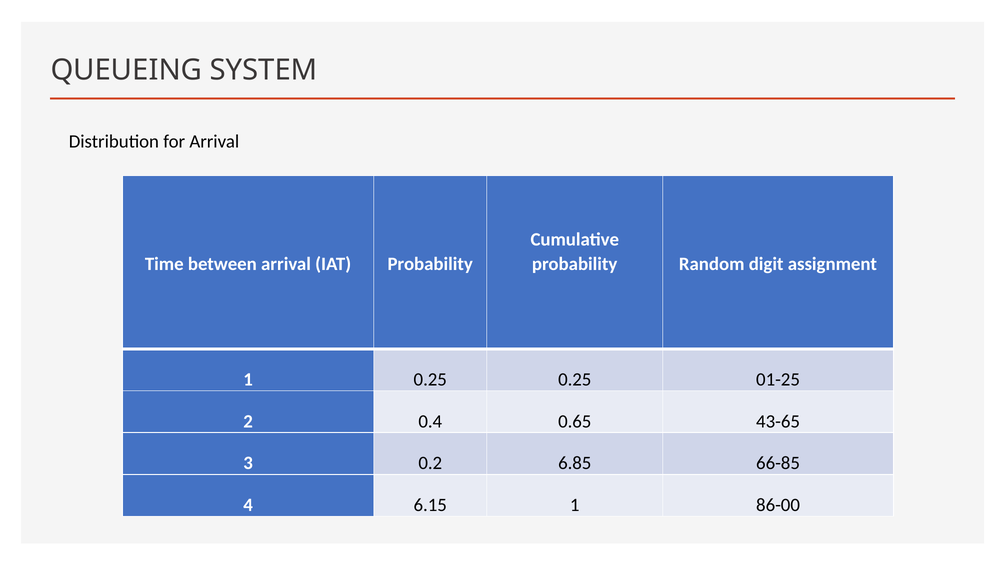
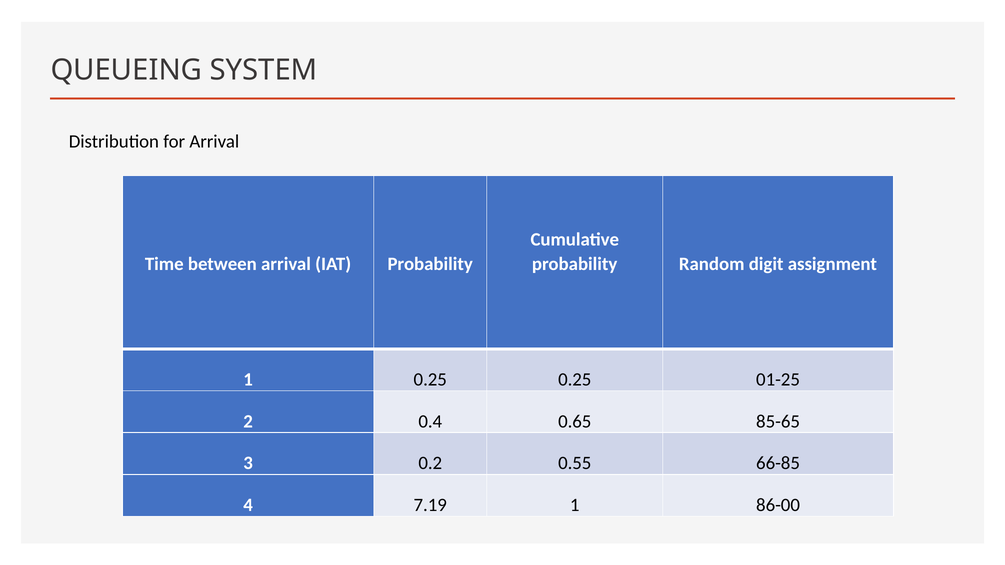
43-65: 43-65 -> 85-65
6.85: 6.85 -> 0.55
6.15: 6.15 -> 7.19
